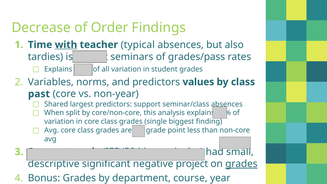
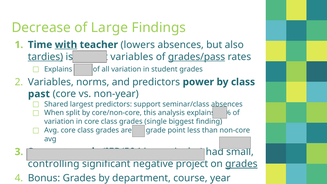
Order: Order -> Large
typical: typical -> lowers
tardies underline: none -> present
seminars at (132, 57): seminars -> variables
grades/pass underline: none -> present
values: values -> power
descriptive: descriptive -> controlling
